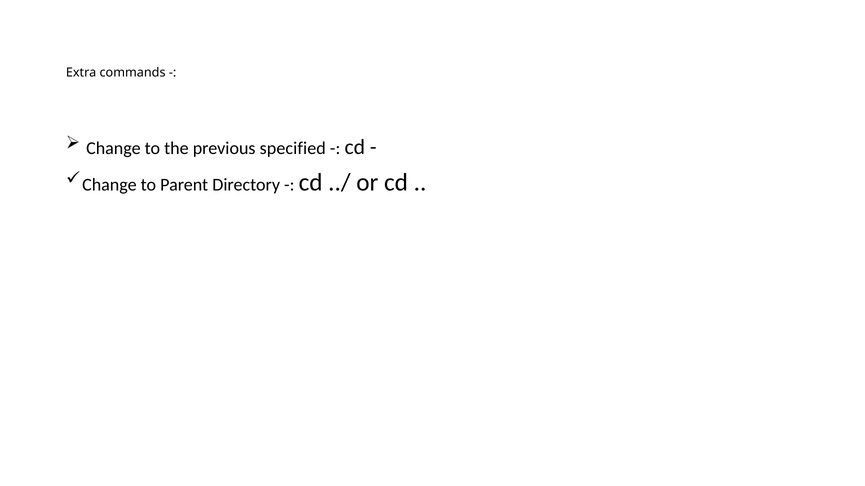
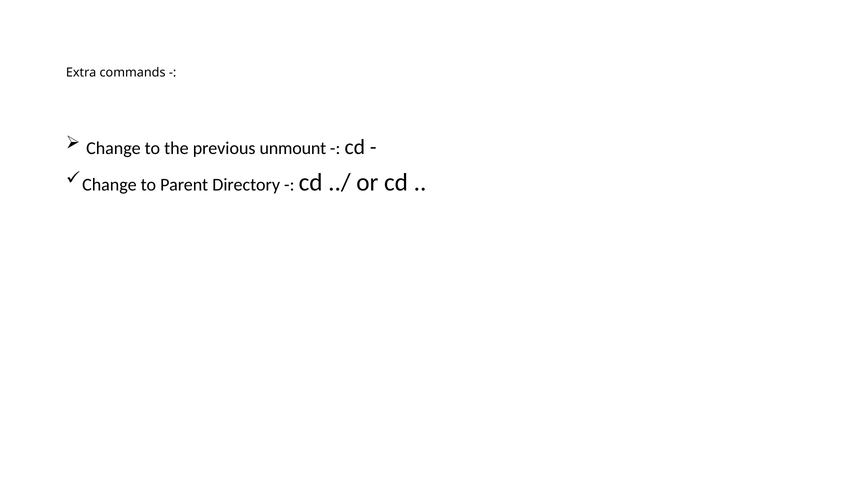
specified: specified -> unmount
